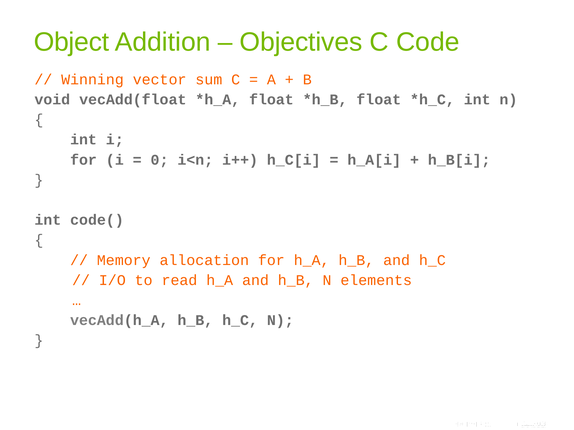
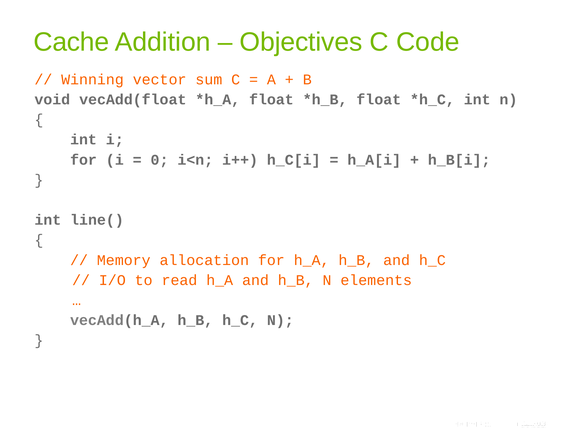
Object: Object -> Cache
code(: code( -> line(
